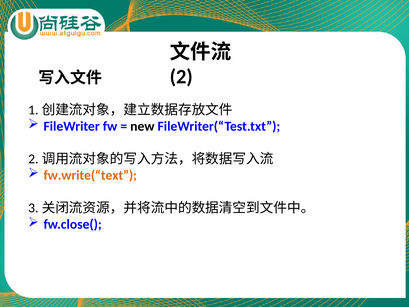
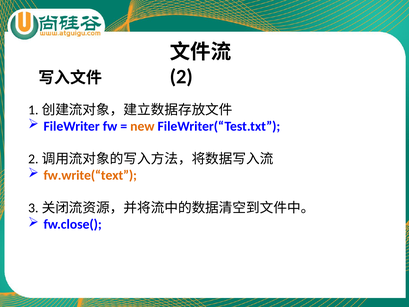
new colour: black -> orange
